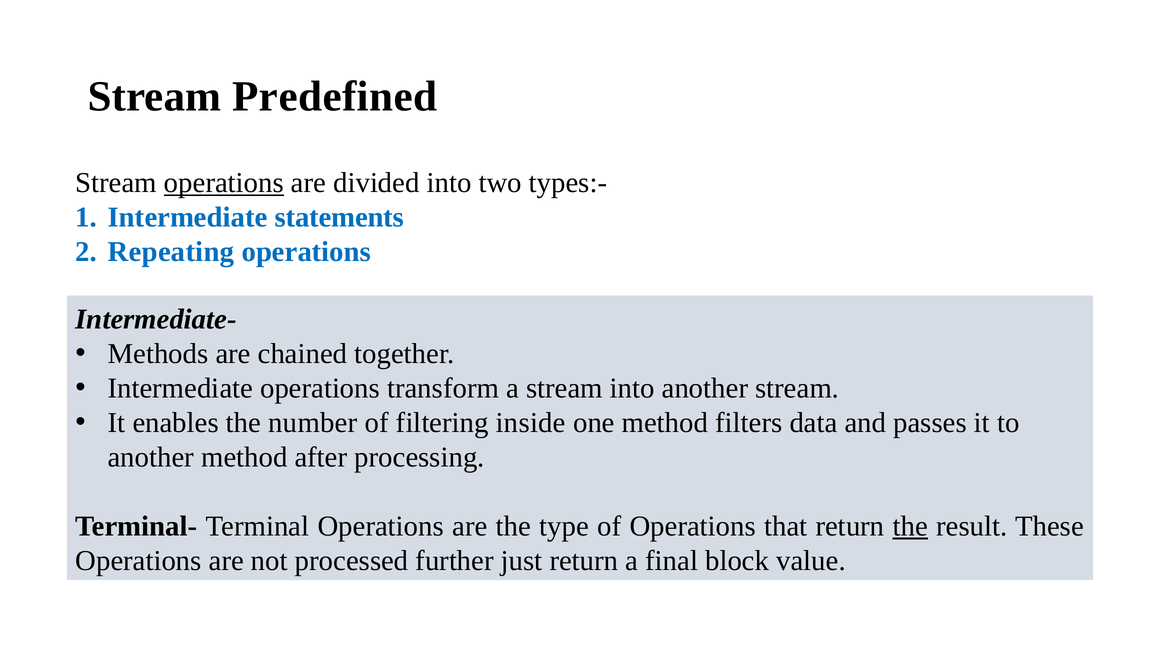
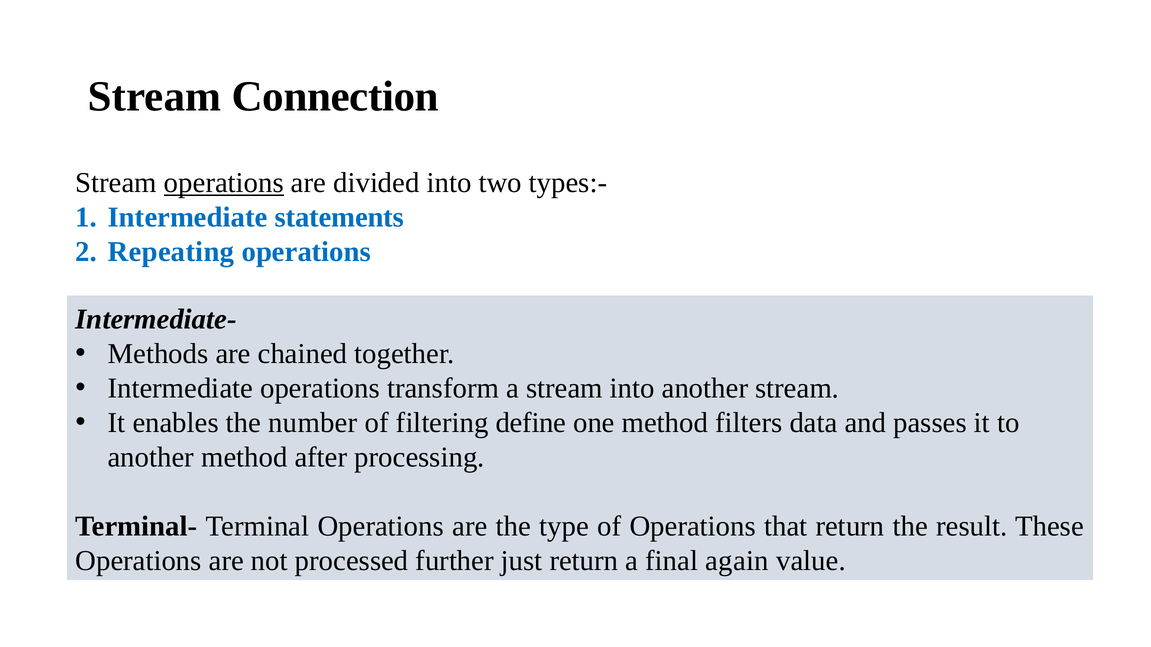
Predefined: Predefined -> Connection
inside: inside -> define
the at (910, 526) underline: present -> none
block: block -> again
